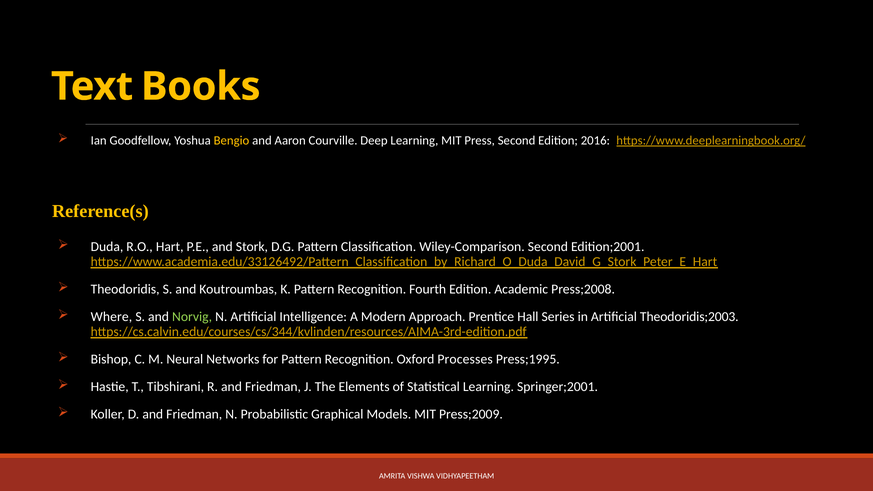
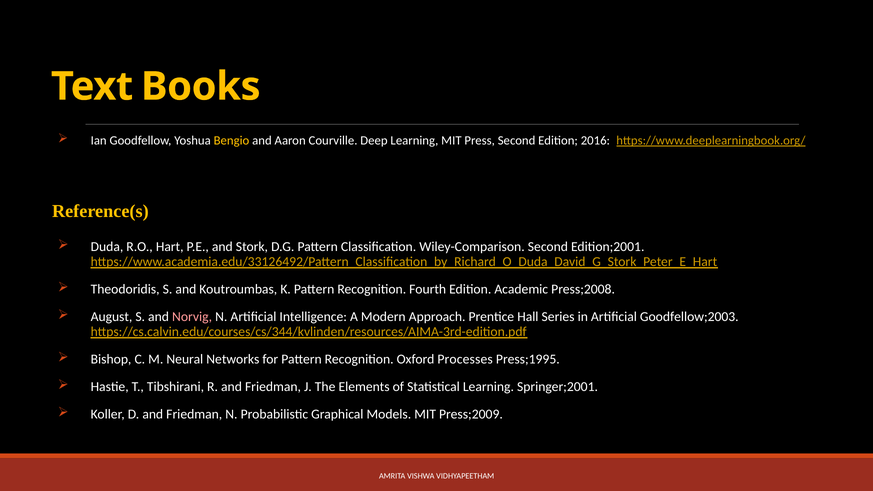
Where: Where -> August
Norvig colour: light green -> pink
Theodoridis;2003: Theodoridis;2003 -> Goodfellow;2003
